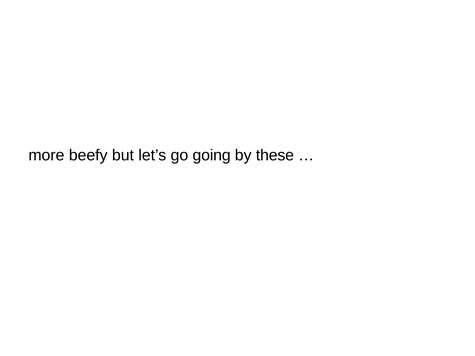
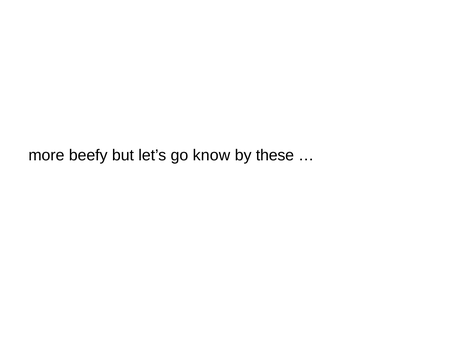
going: going -> know
